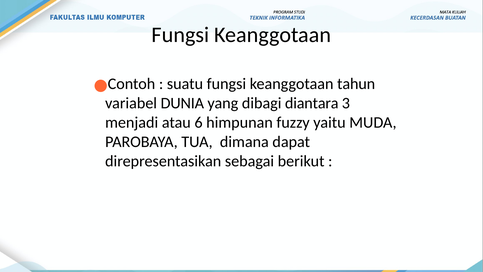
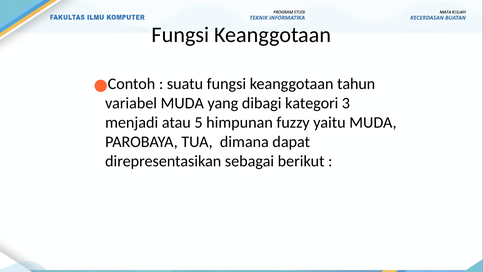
variabel DUNIA: DUNIA -> MUDA
diantara: diantara -> kategori
6: 6 -> 5
